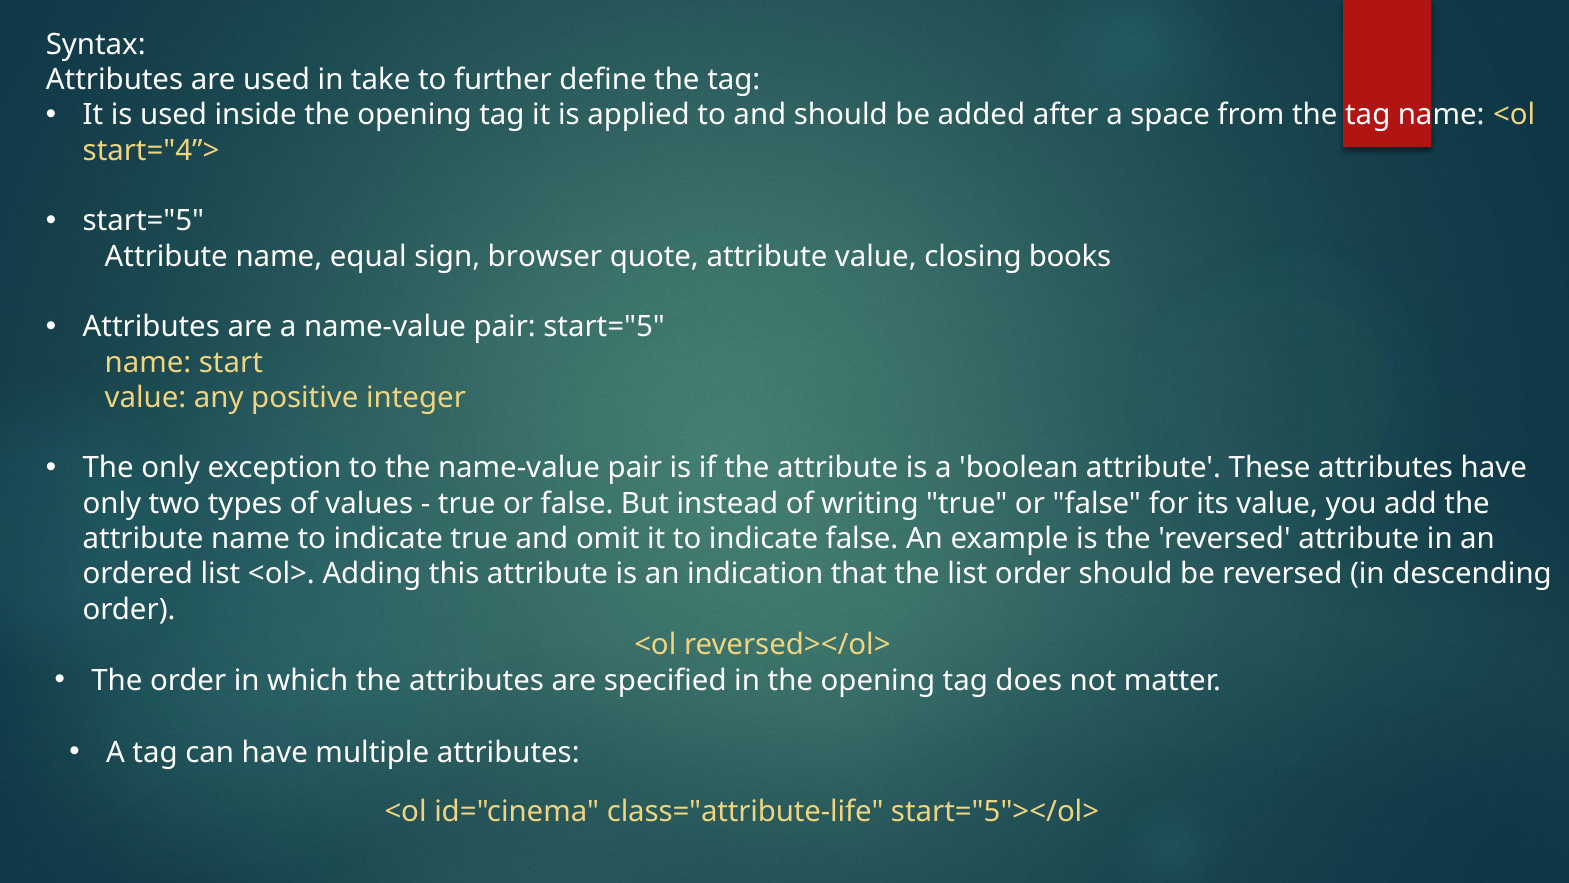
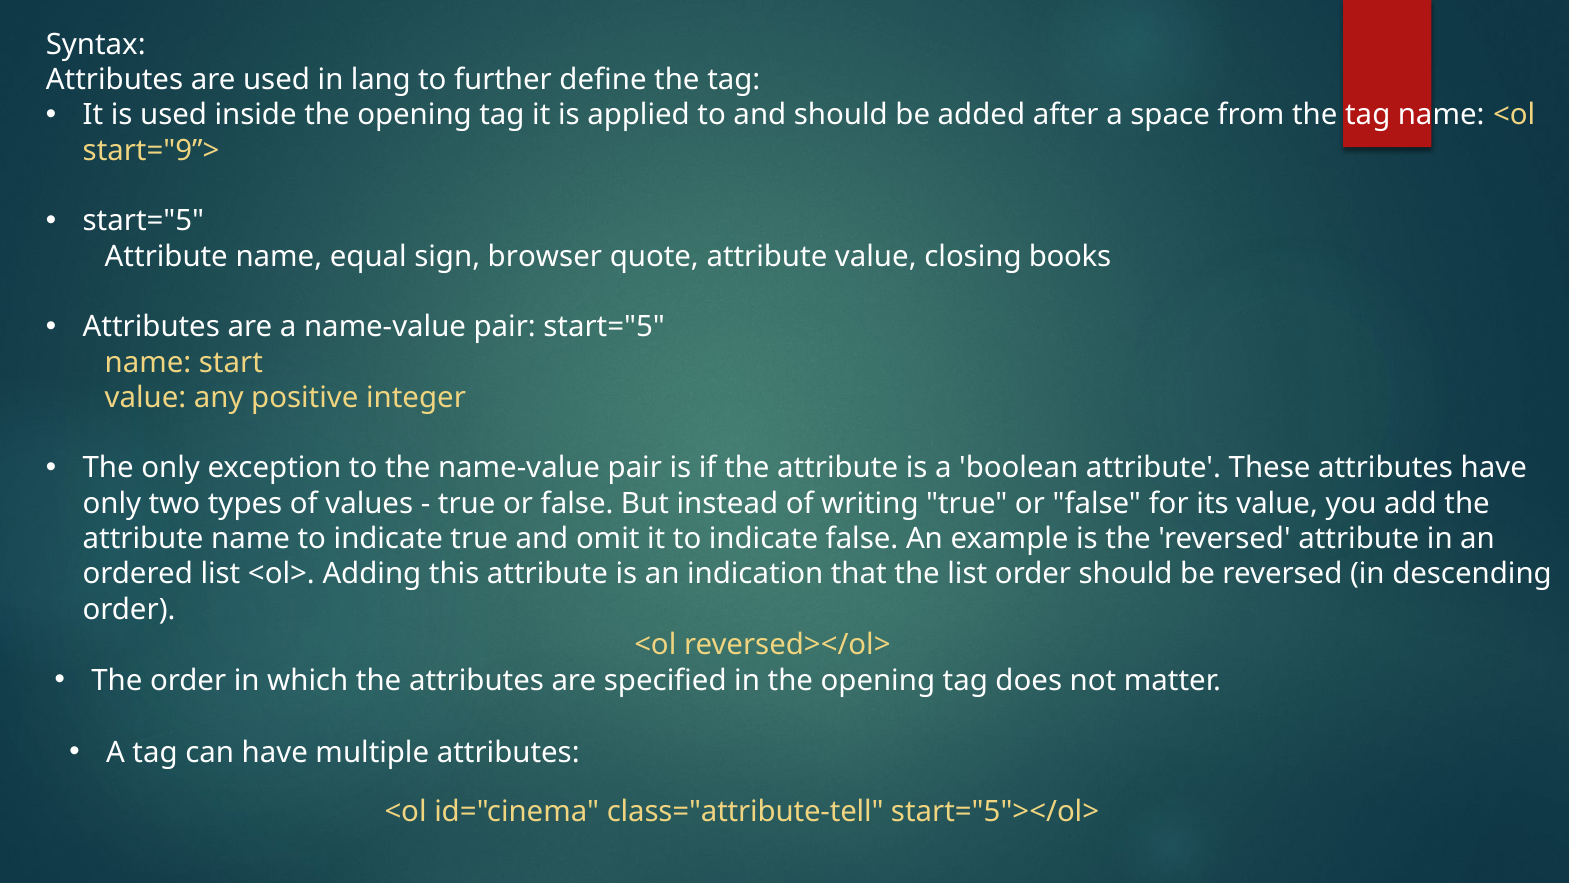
take: take -> lang
start="4”>: start="4”> -> start="9”>
class="attribute-life: class="attribute-life -> class="attribute-tell
